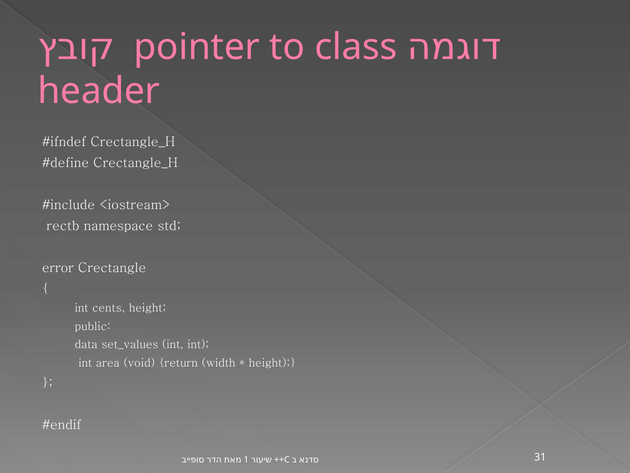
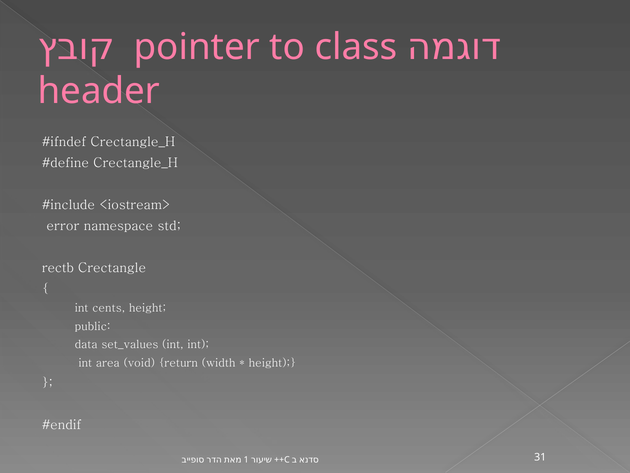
rectb: rectb -> error
error: error -> rectb
